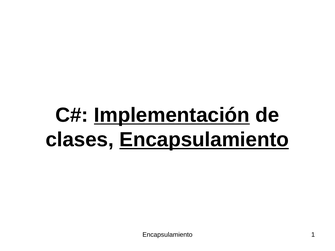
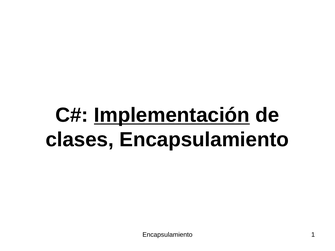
Encapsulamiento at (204, 140) underline: present -> none
